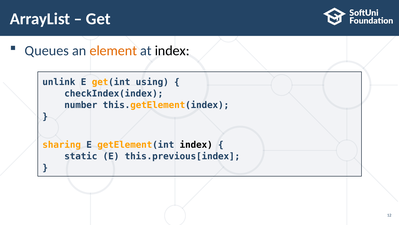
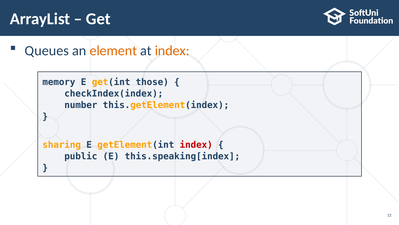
index at (172, 51) colour: black -> orange
unlink: unlink -> memory
using: using -> those
index at (196, 144) colour: black -> red
static: static -> public
this.previous[index: this.previous[index -> this.speaking[index
